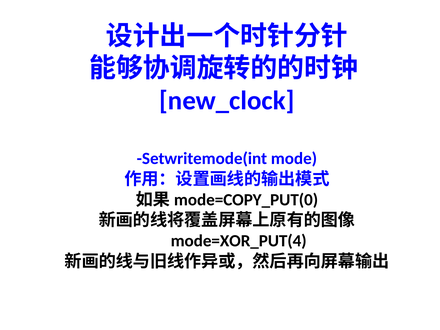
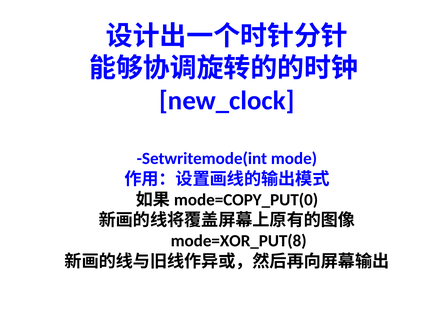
mode=XOR_PUT(4: mode=XOR_PUT(4 -> mode=XOR_PUT(8
